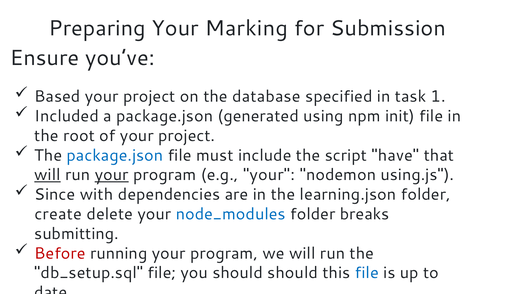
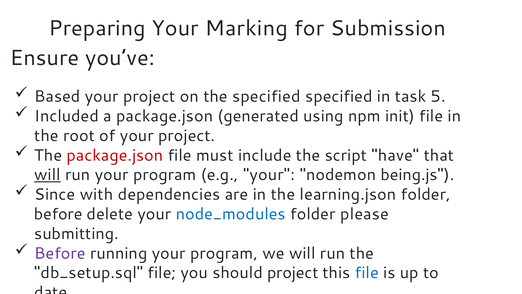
the database: database -> specified
1: 1 -> 5
package.json at (115, 155) colour: blue -> red
your at (112, 175) underline: present -> none
using.js: using.js -> being.js
create at (58, 214): create -> before
breaks: breaks -> please
Before at (60, 253) colour: red -> purple
should should: should -> project
